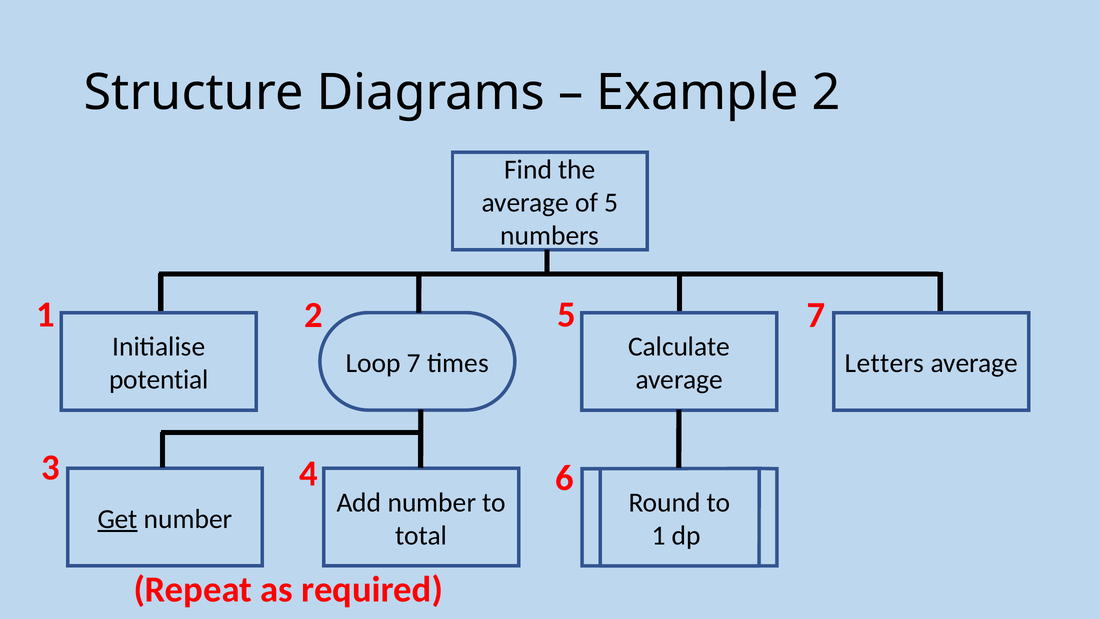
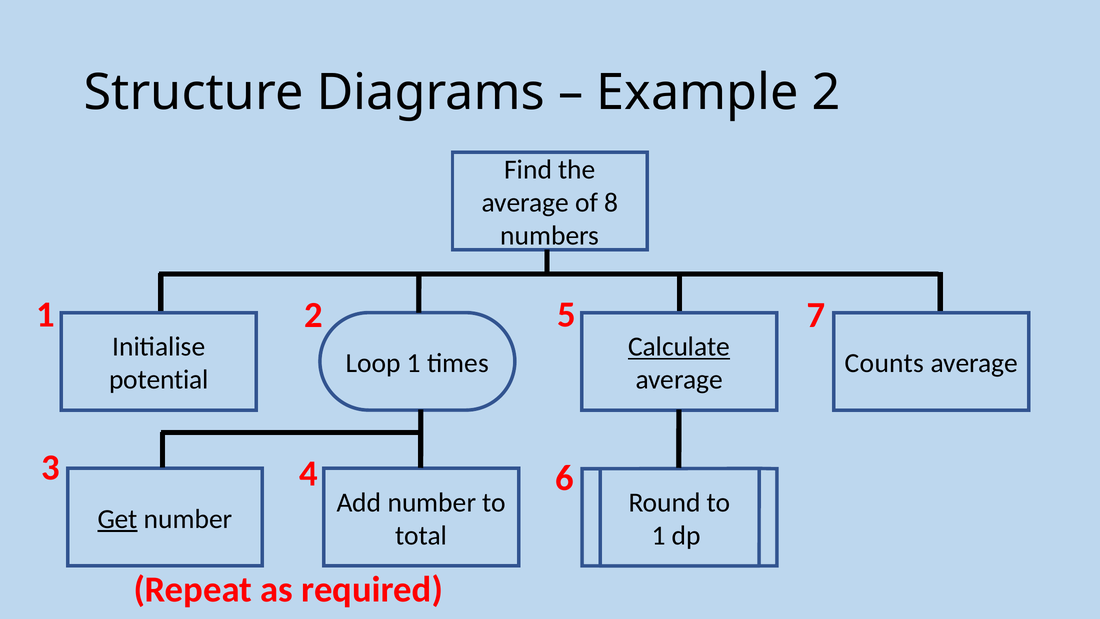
of 5: 5 -> 8
Calculate underline: none -> present
Loop 7: 7 -> 1
Letters: Letters -> Counts
